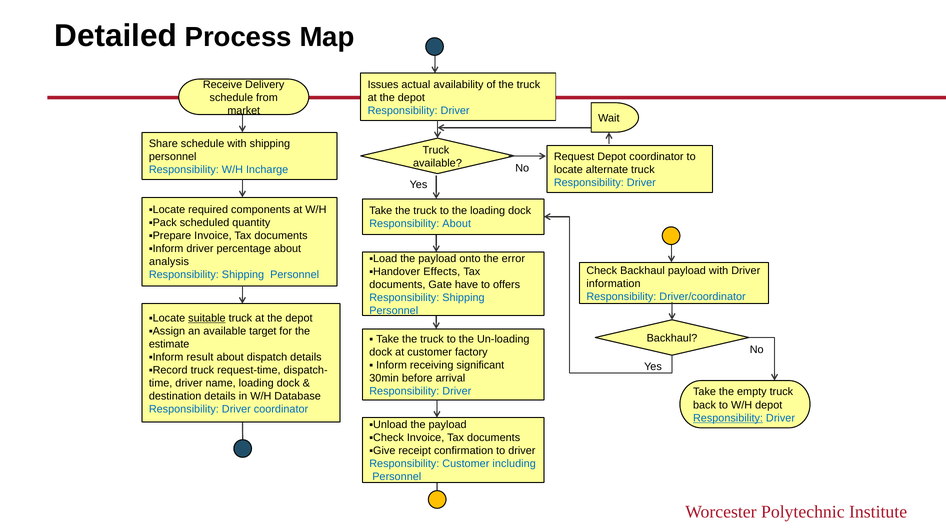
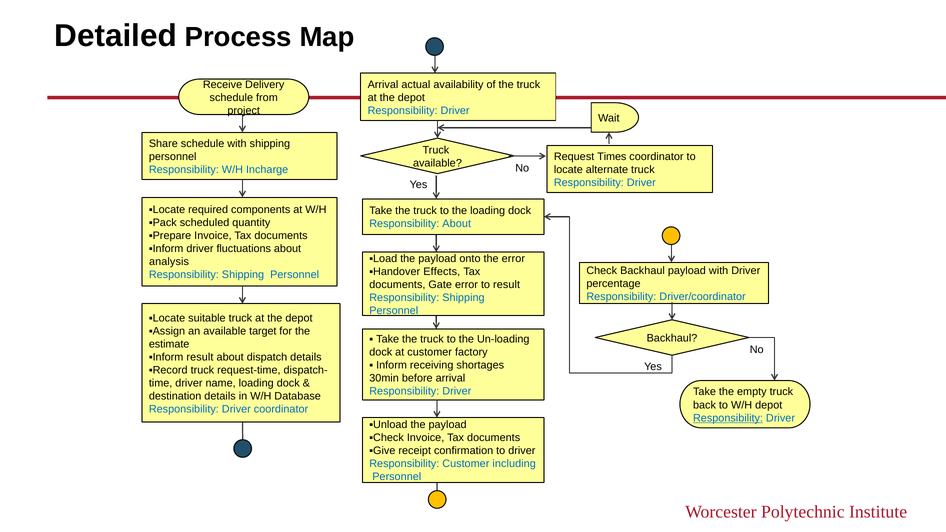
Issues at (383, 85): Issues -> Arrival
market: market -> project
Request Depot: Depot -> Times
percentage: percentage -> fluctuations
information: information -> percentage
Gate have: have -> error
to offers: offers -> result
suitable underline: present -> none
significant: significant -> shortages
